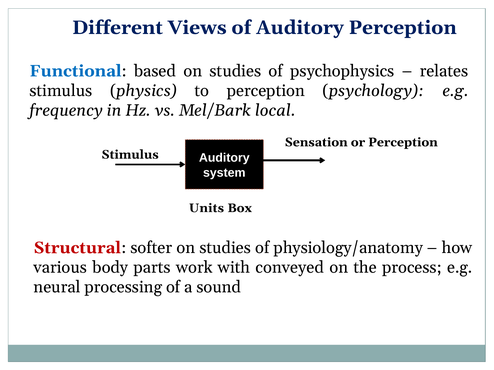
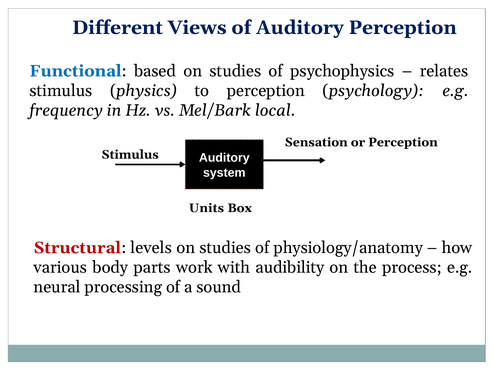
softer: softer -> levels
conveyed: conveyed -> audibility
